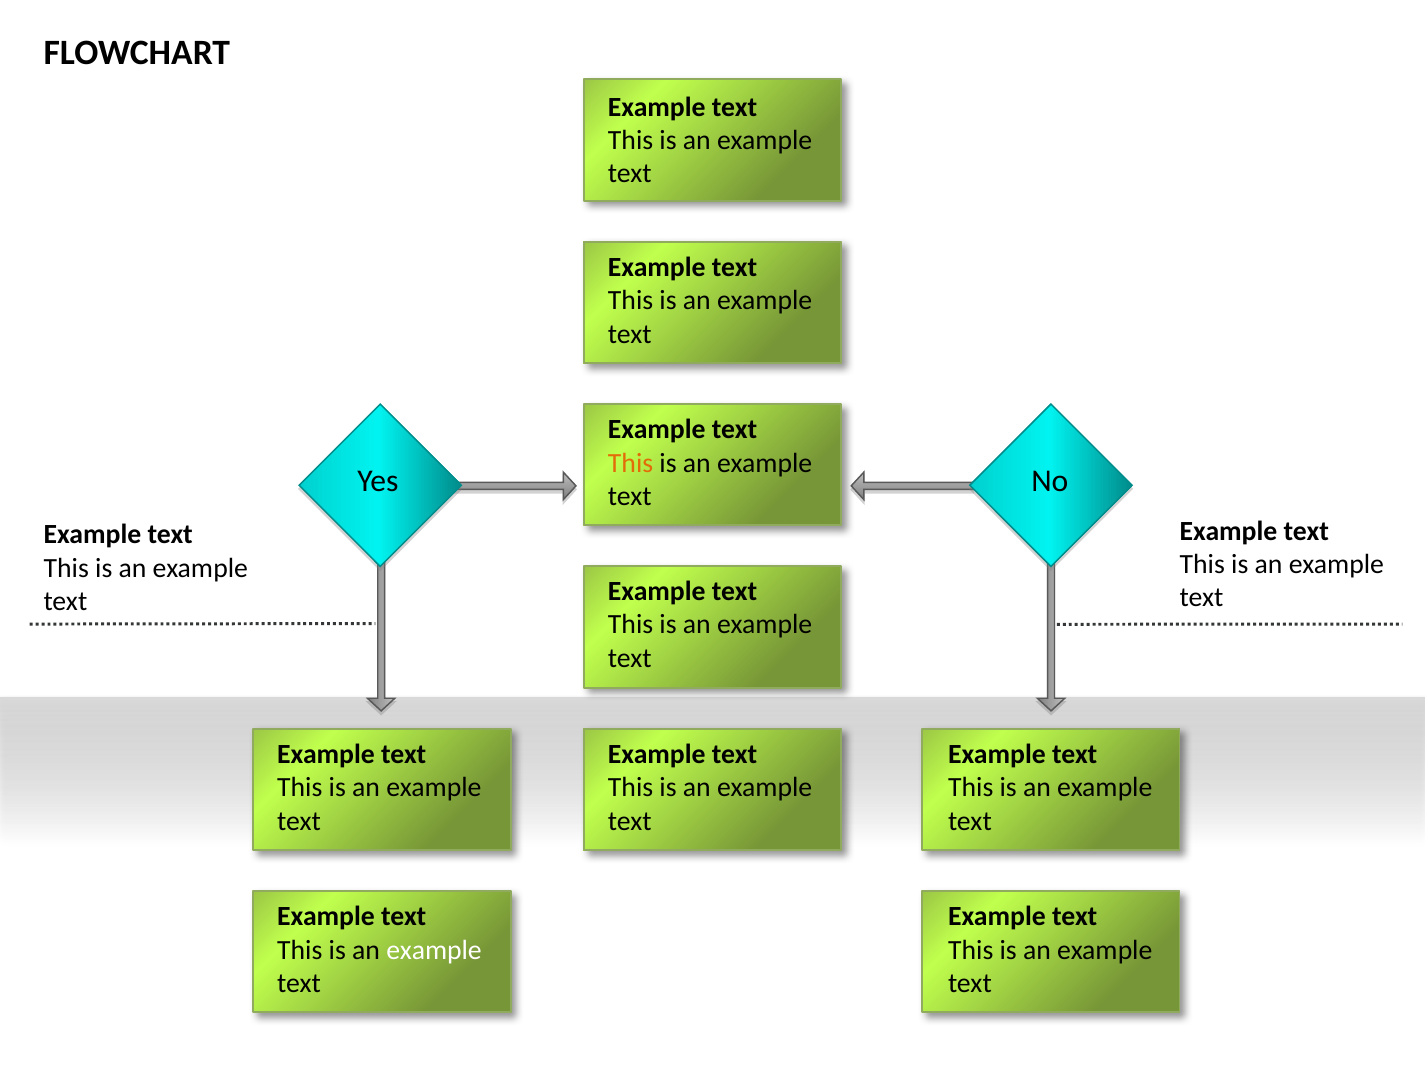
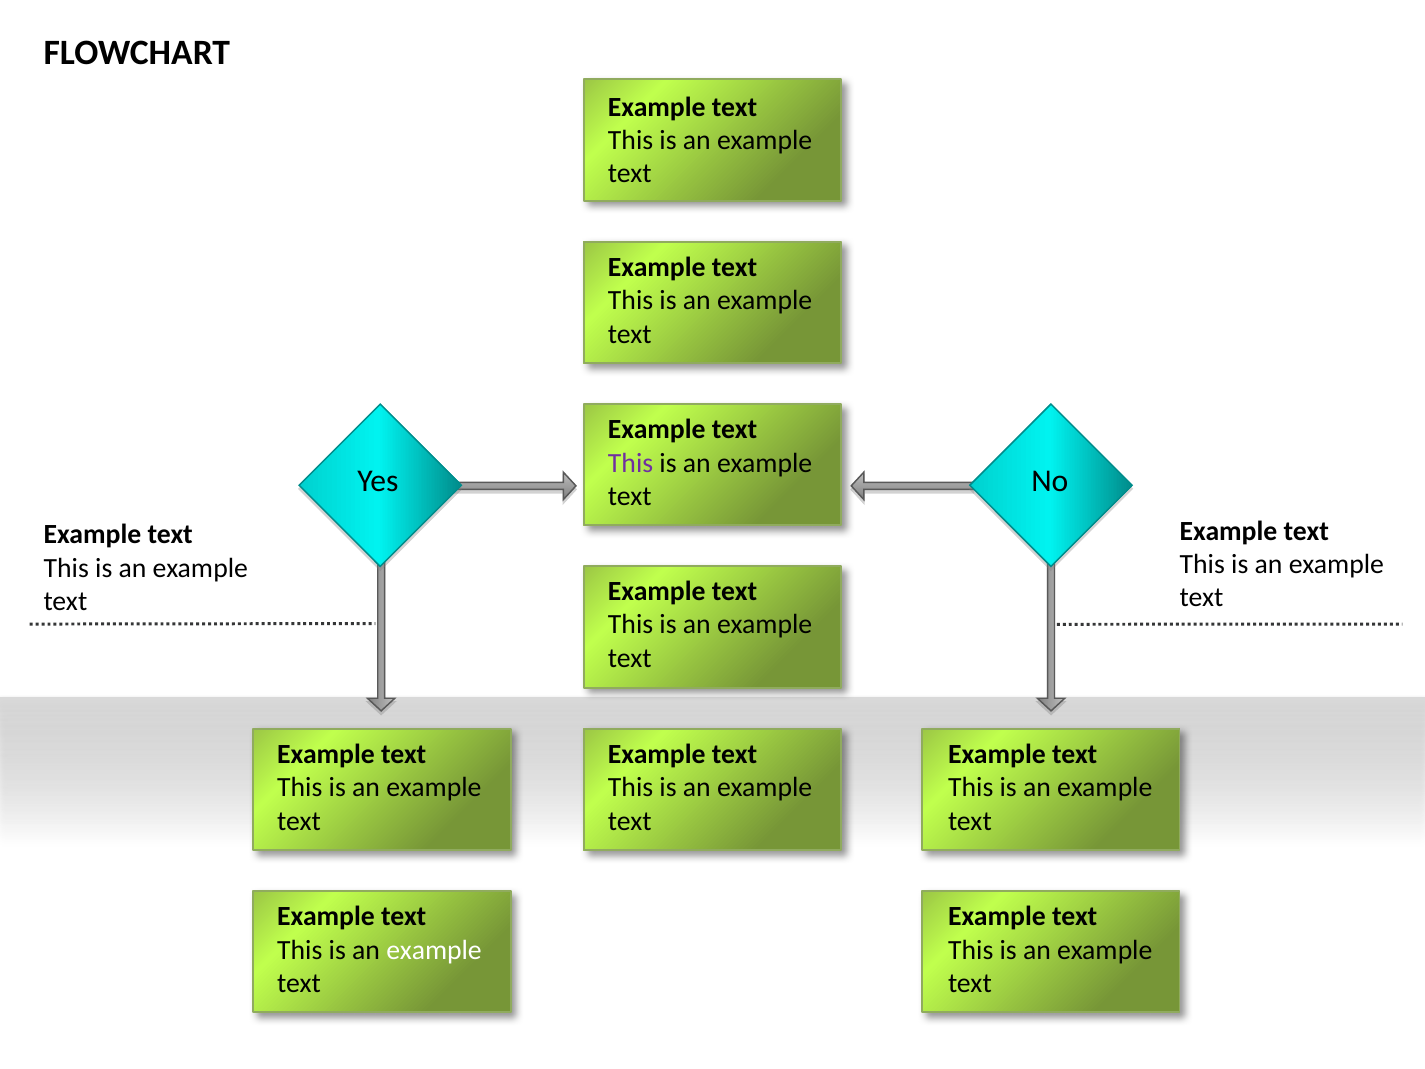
This at (631, 463) colour: orange -> purple
